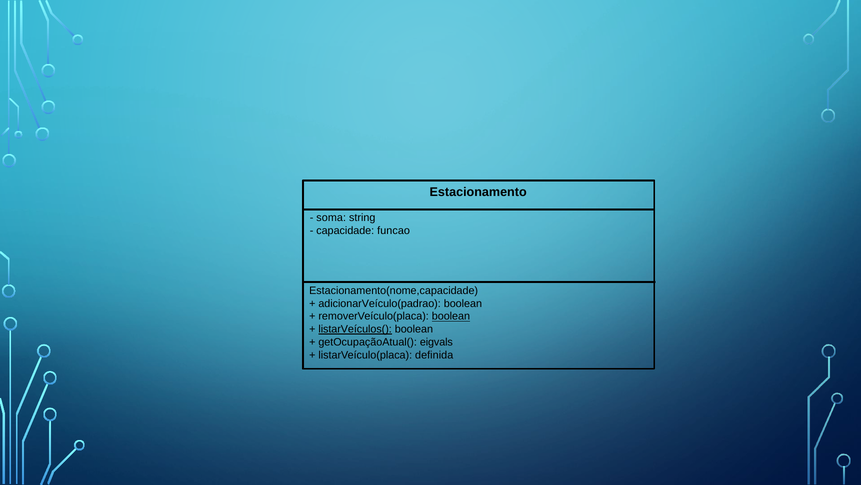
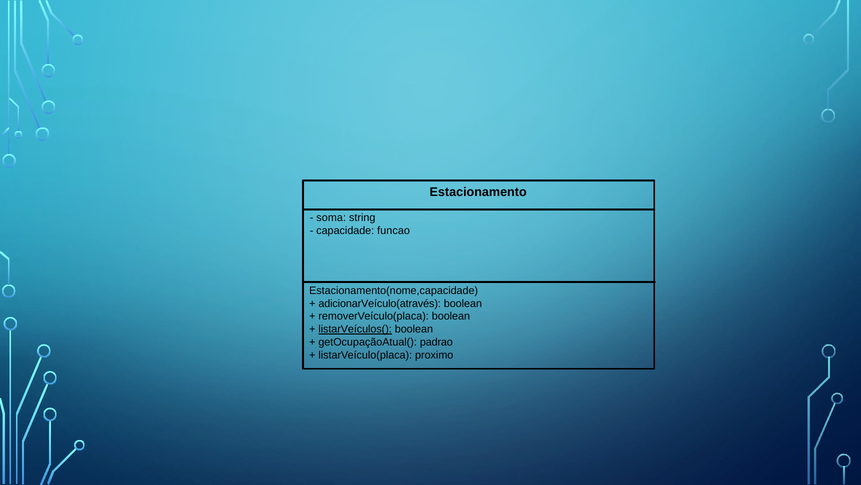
adicionarVeículo(padrao: adicionarVeículo(padrao -> adicionarVeículo(através
boolean at (451, 316) underline: present -> none
eigvals: eigvals -> padrao
definida: definida -> proximo
